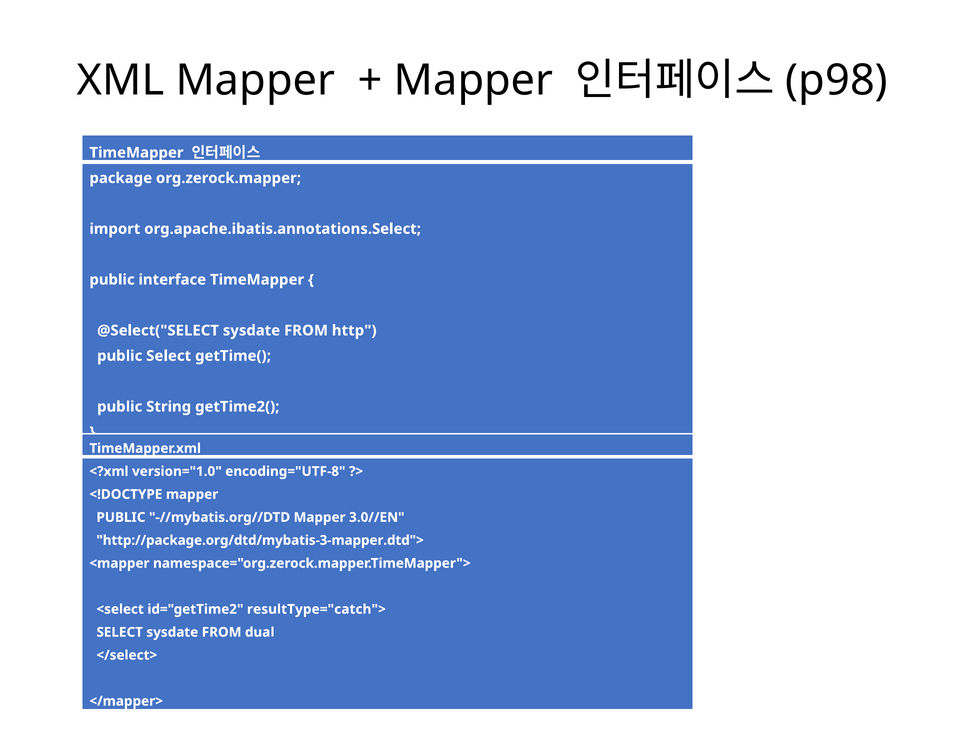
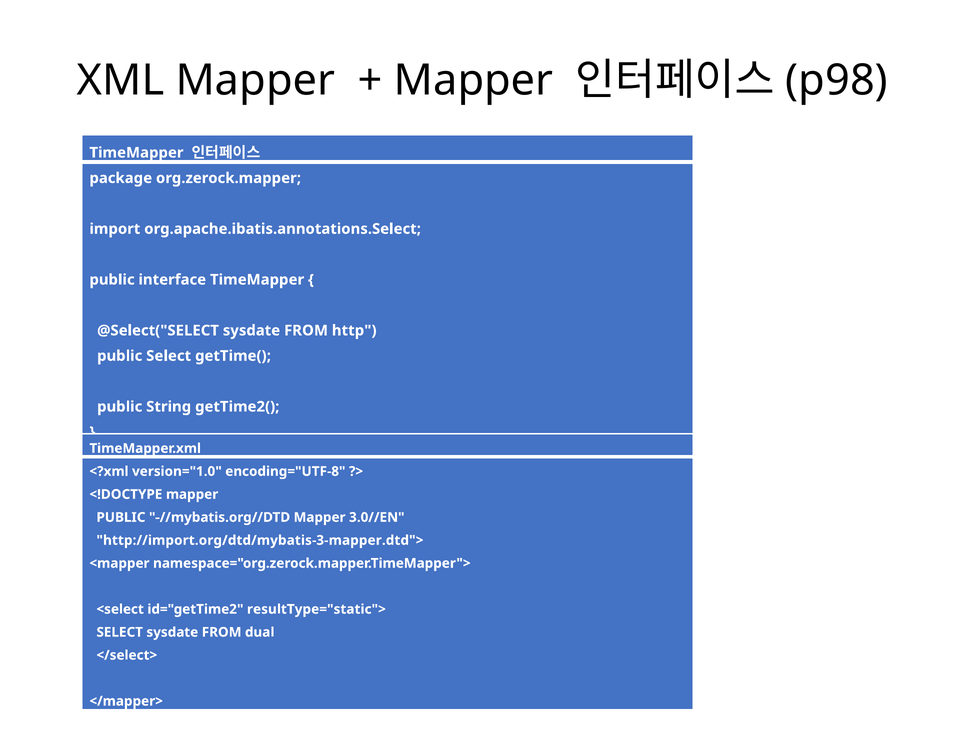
http://package.org/dtd/mybatis-3-mapper.dtd">: http://package.org/dtd/mybatis-3-mapper.dtd"> -> http://import.org/dtd/mybatis-3-mapper.dtd">
resultType="catch">: resultType="catch"> -> resultType="static">
